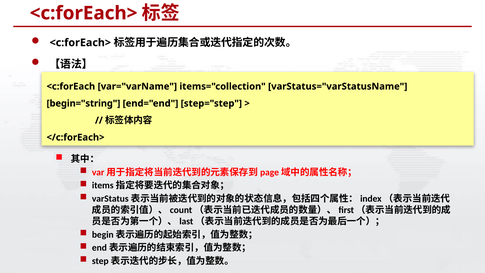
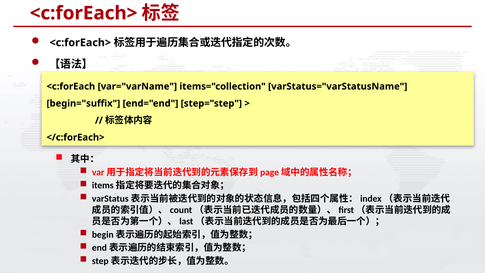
begin="string: begin="string -> begin="suffix
